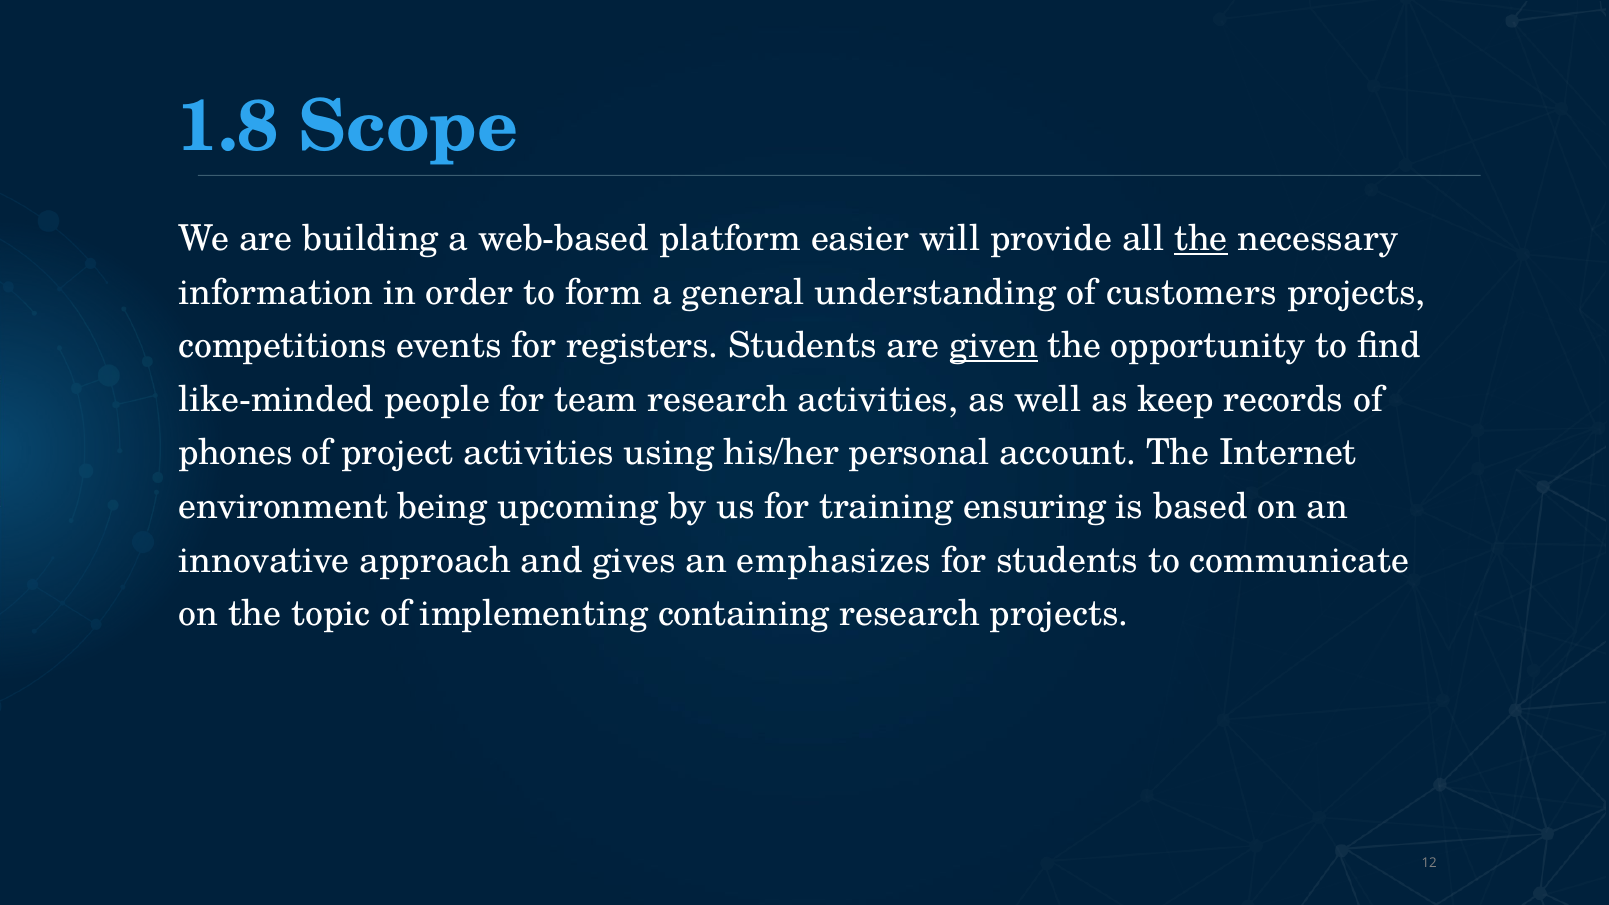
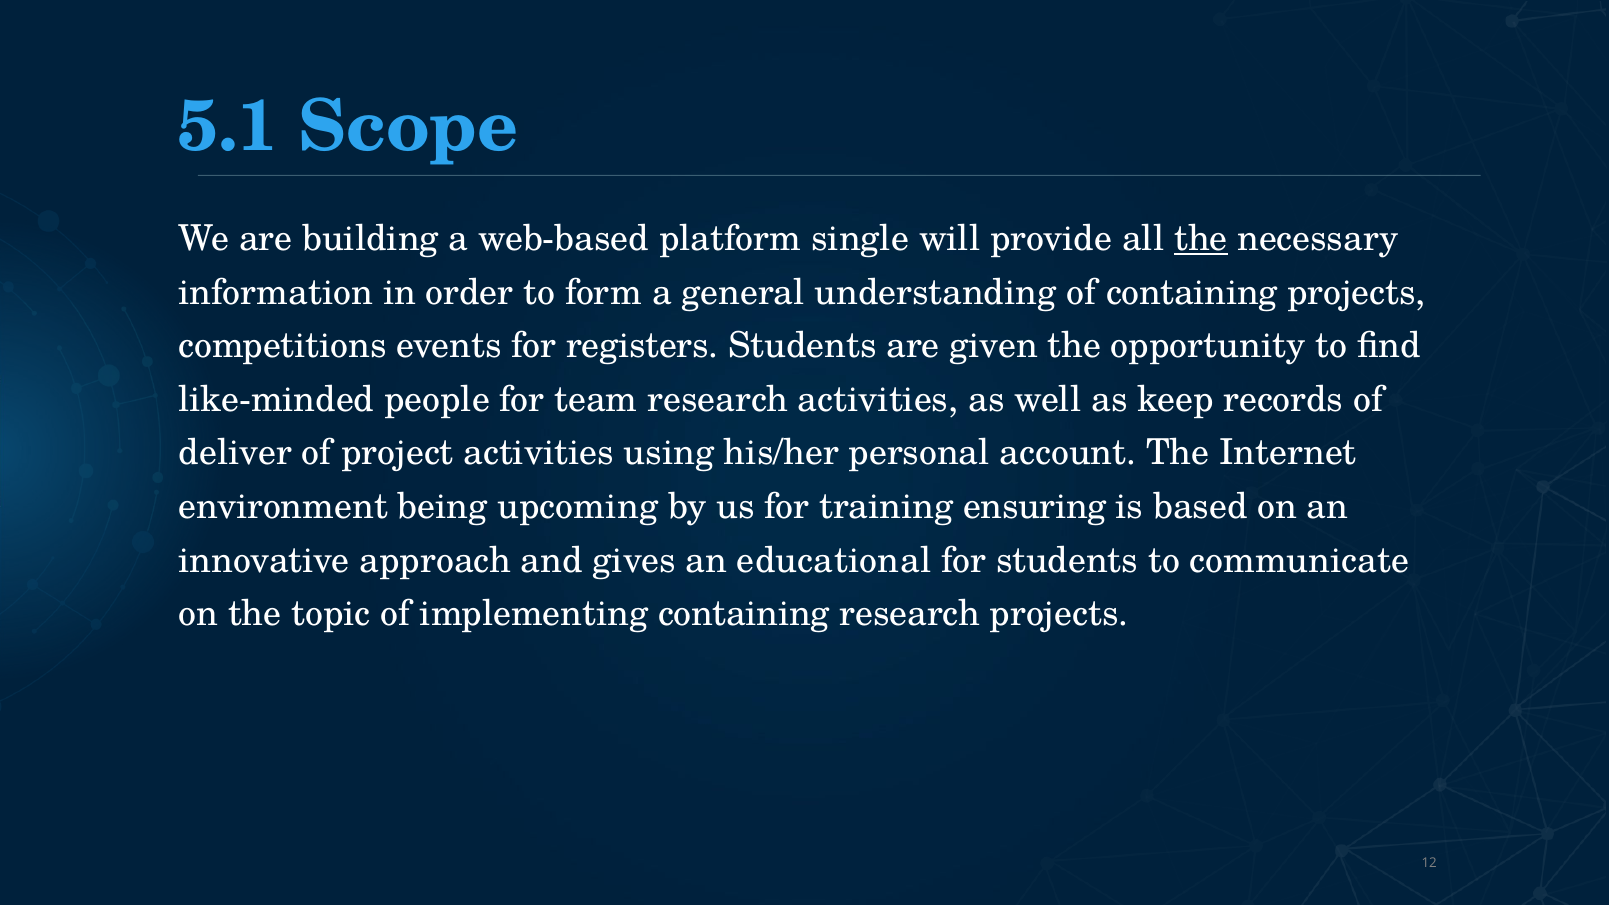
1.8: 1.8 -> 5.1
easier: easier -> single
of customers: customers -> containing
given underline: present -> none
phones: phones -> deliver
emphasizes: emphasizes -> educational
